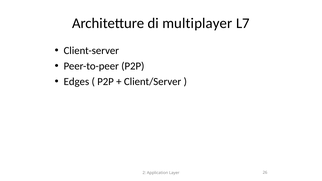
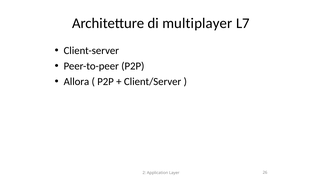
Edges: Edges -> Allora
